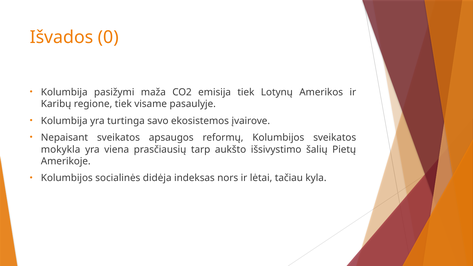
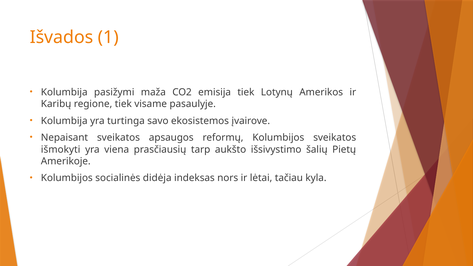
0: 0 -> 1
mokykla: mokykla -> išmokyti
